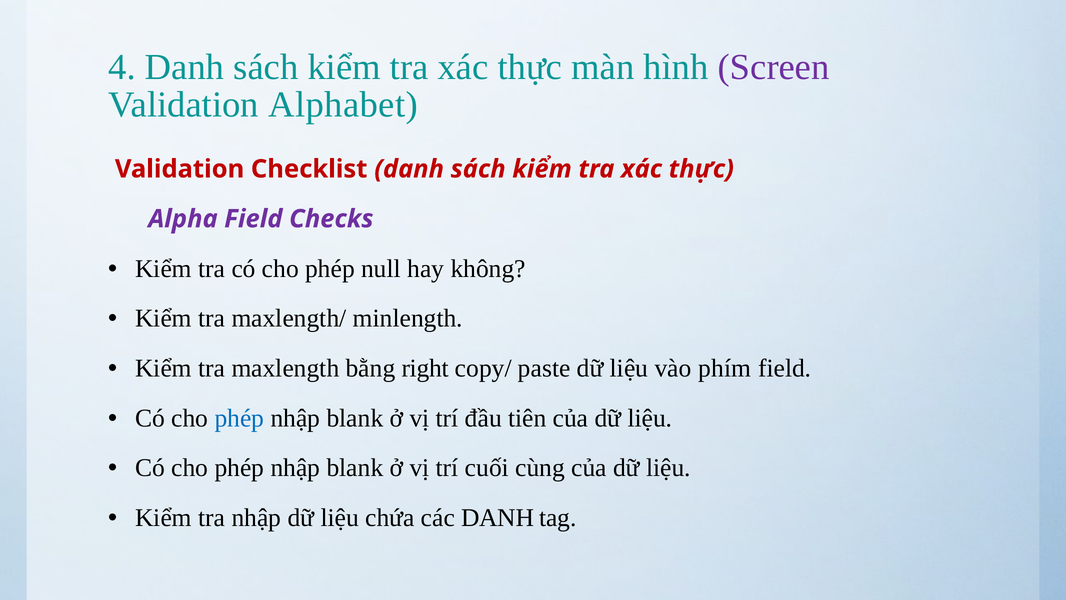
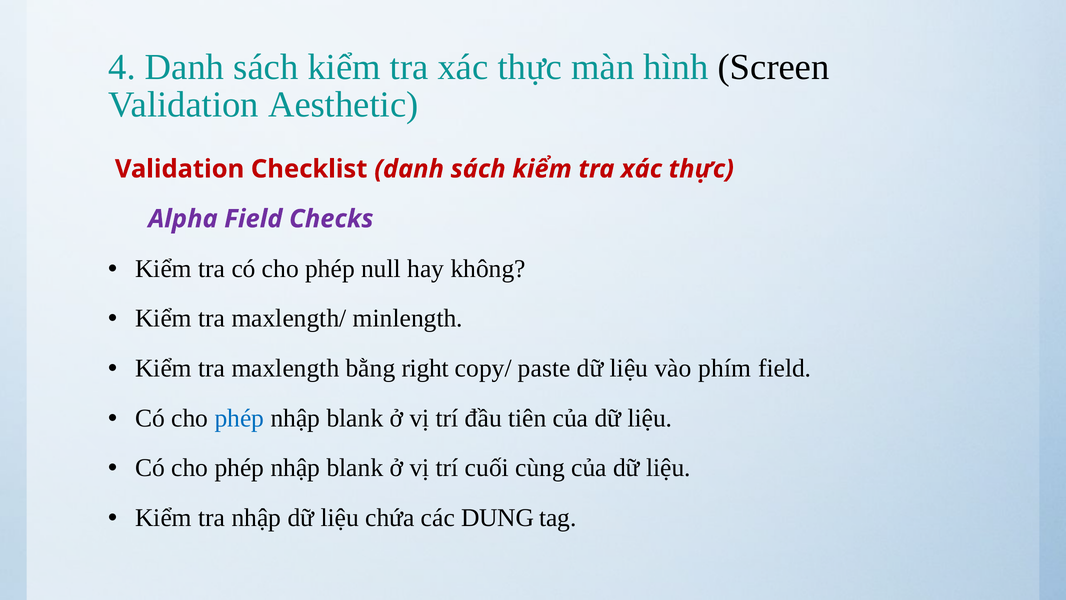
Screen colour: purple -> black
Alphabet: Alphabet -> Aesthetic
các DANH: DANH -> DUNG
